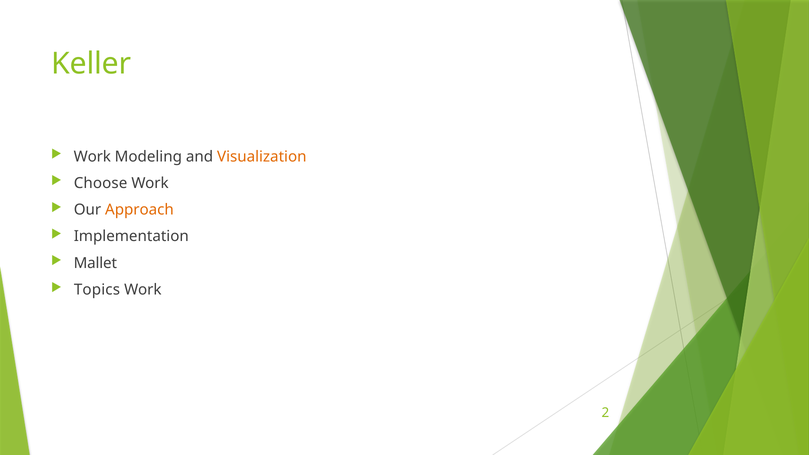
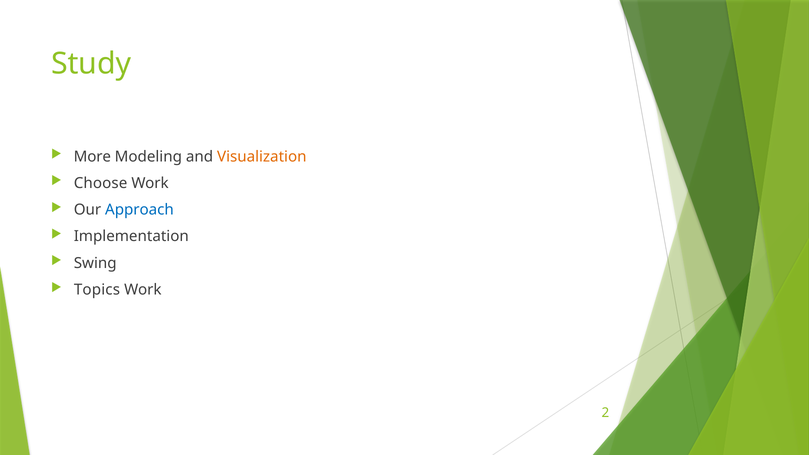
Keller: Keller -> Study
Work at (92, 157): Work -> More
Approach colour: orange -> blue
Mallet: Mallet -> Swing
